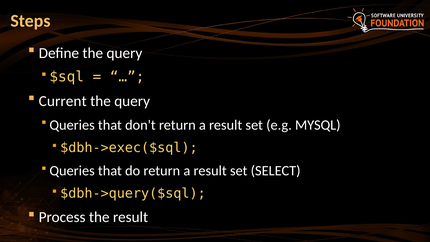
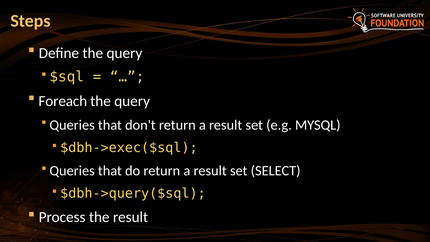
Current: Current -> Foreach
